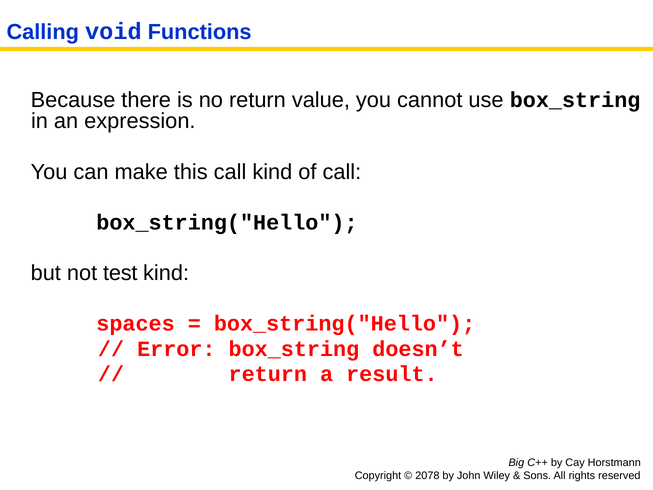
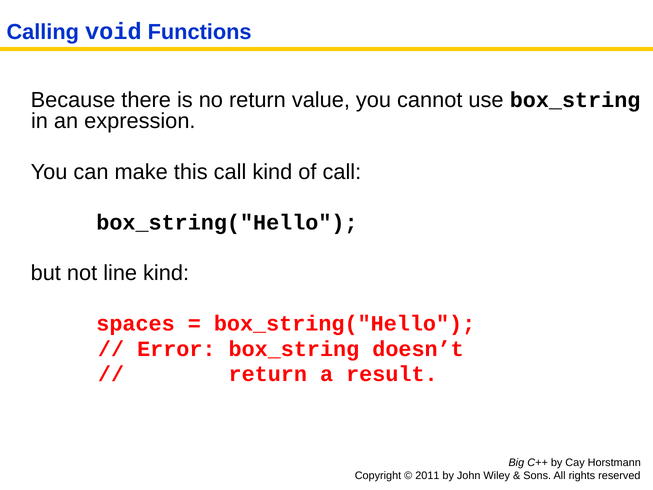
test: test -> line
2078: 2078 -> 2011
